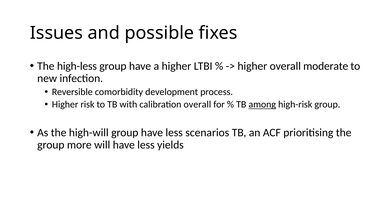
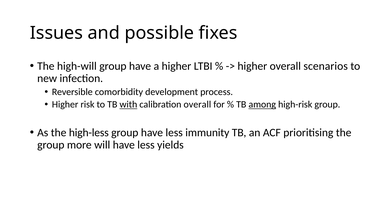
high-less: high-less -> high-will
moderate: moderate -> scenarios
with underline: none -> present
high-will: high-will -> high-less
scenarios: scenarios -> immunity
